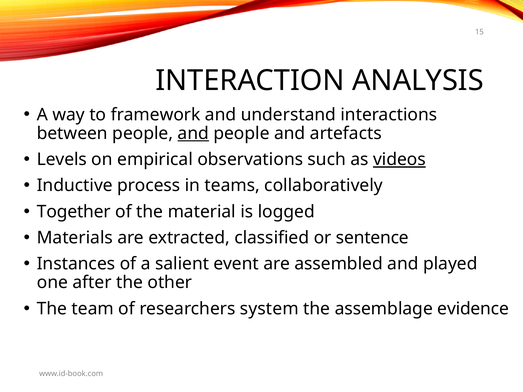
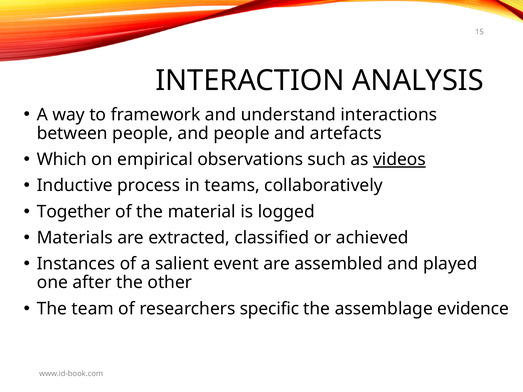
and at (193, 133) underline: present -> none
Levels: Levels -> Which
sentence: sentence -> achieved
system: system -> specific
